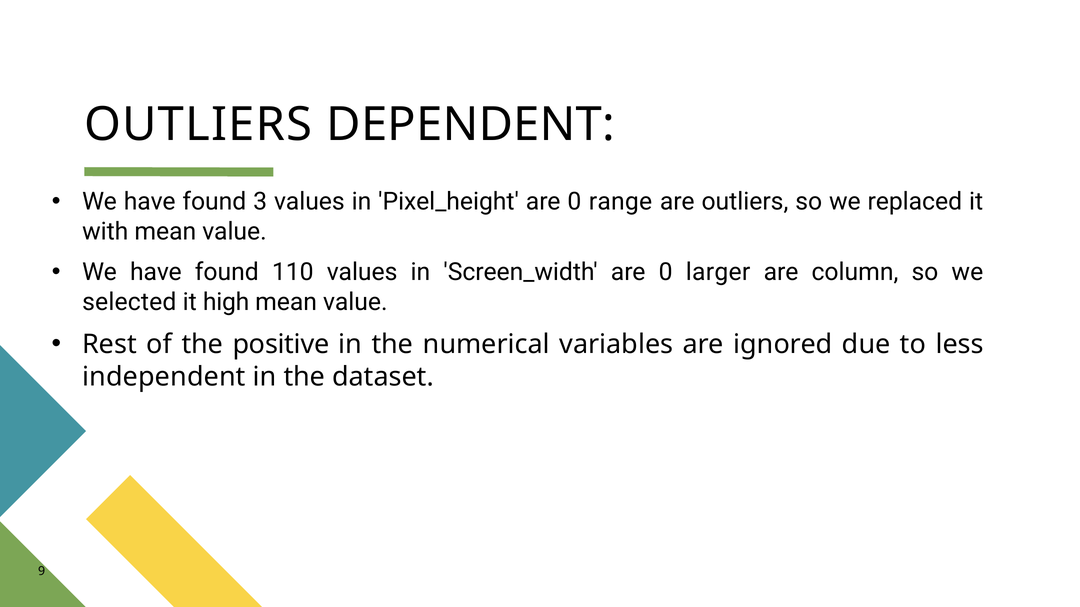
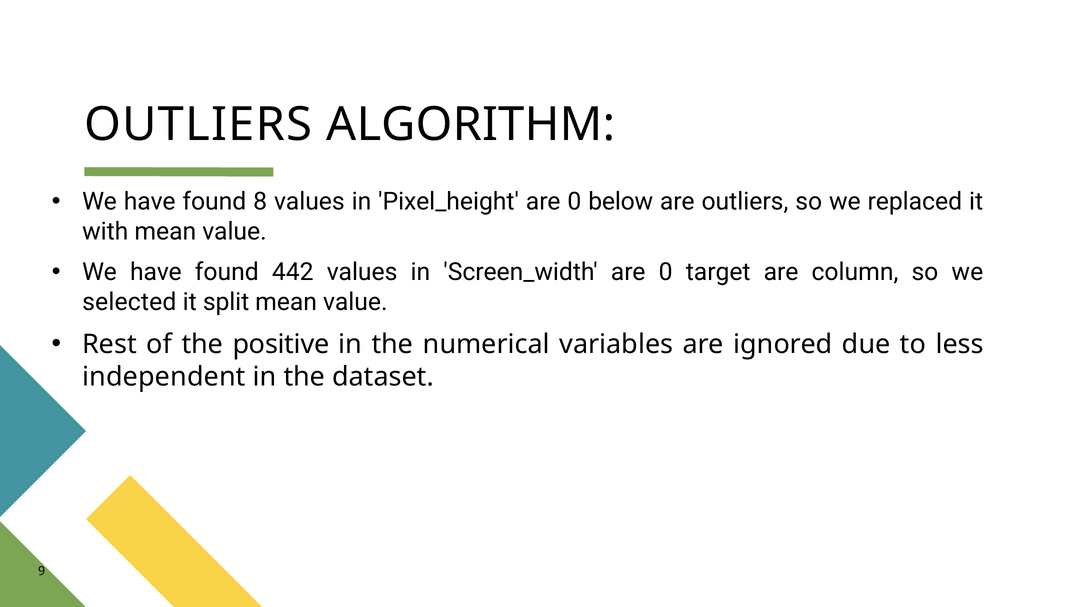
DEPENDENT: DEPENDENT -> ALGORITHM
3: 3 -> 8
range: range -> below
110: 110 -> 442
larger: larger -> target
high: high -> split
